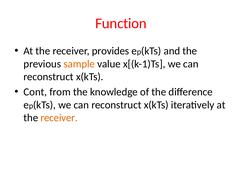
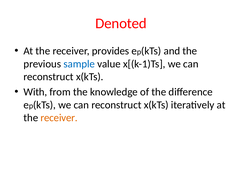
Function: Function -> Denoted
sample colour: orange -> blue
Cont: Cont -> With
